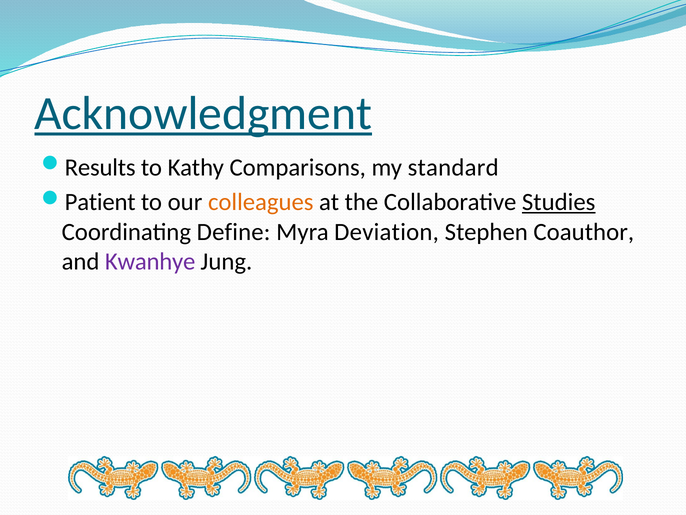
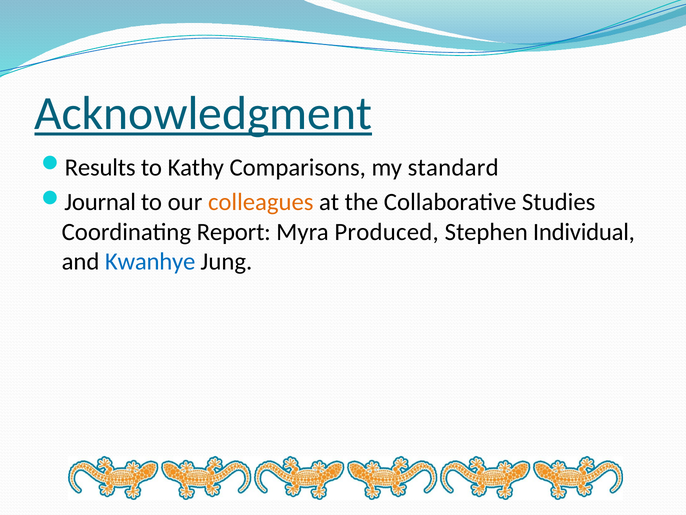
Patient: Patient -> Journal
Studies underline: present -> none
Define: Define -> Report
Deviation: Deviation -> Produced
Coauthor: Coauthor -> Individual
Kwanhye colour: purple -> blue
